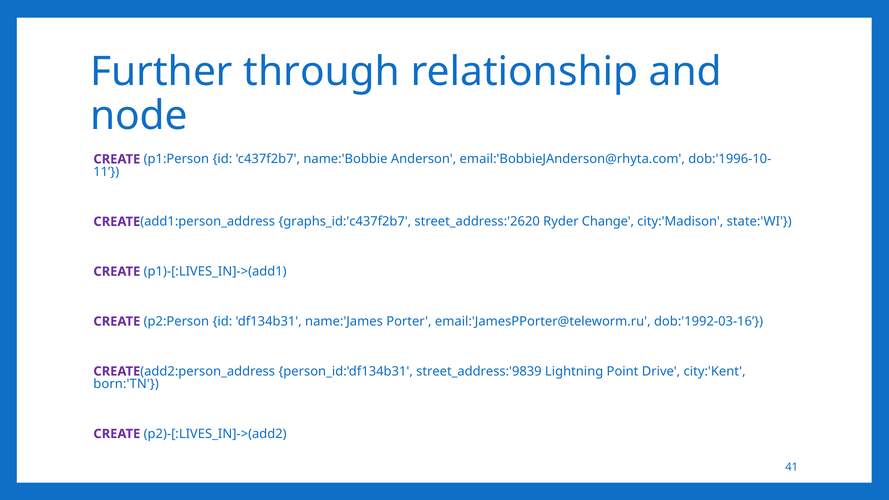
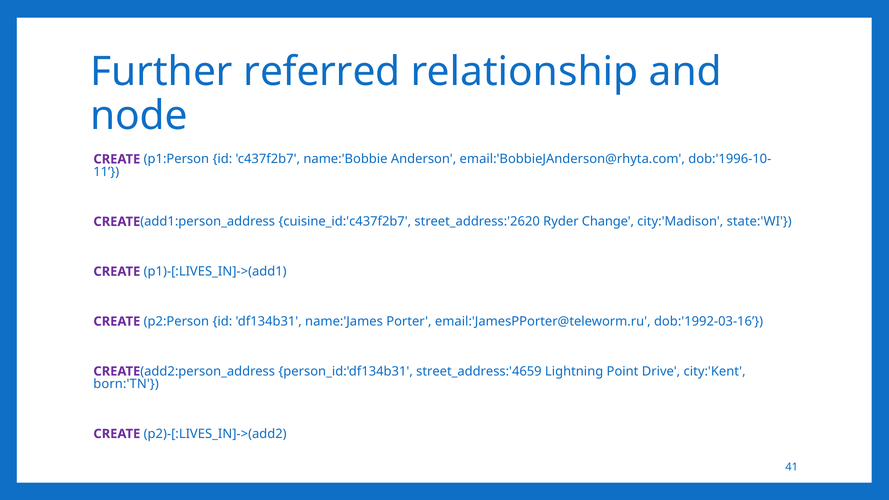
through: through -> referred
graphs_id:'c437f2b7: graphs_id:'c437f2b7 -> cuisine_id:'c437f2b7
street_address:'9839: street_address:'9839 -> street_address:'4659
